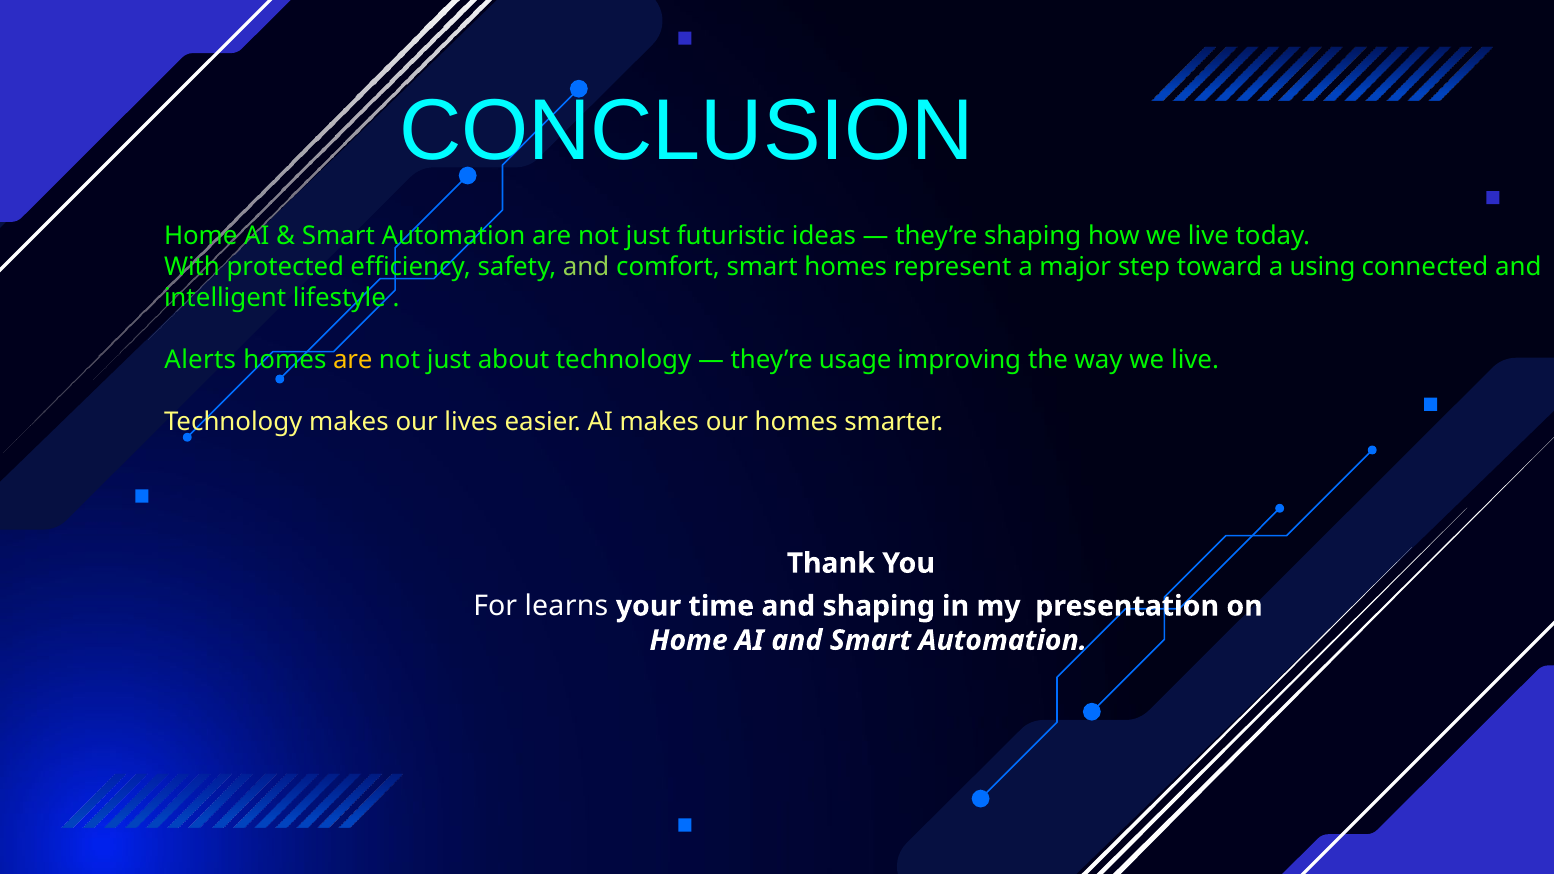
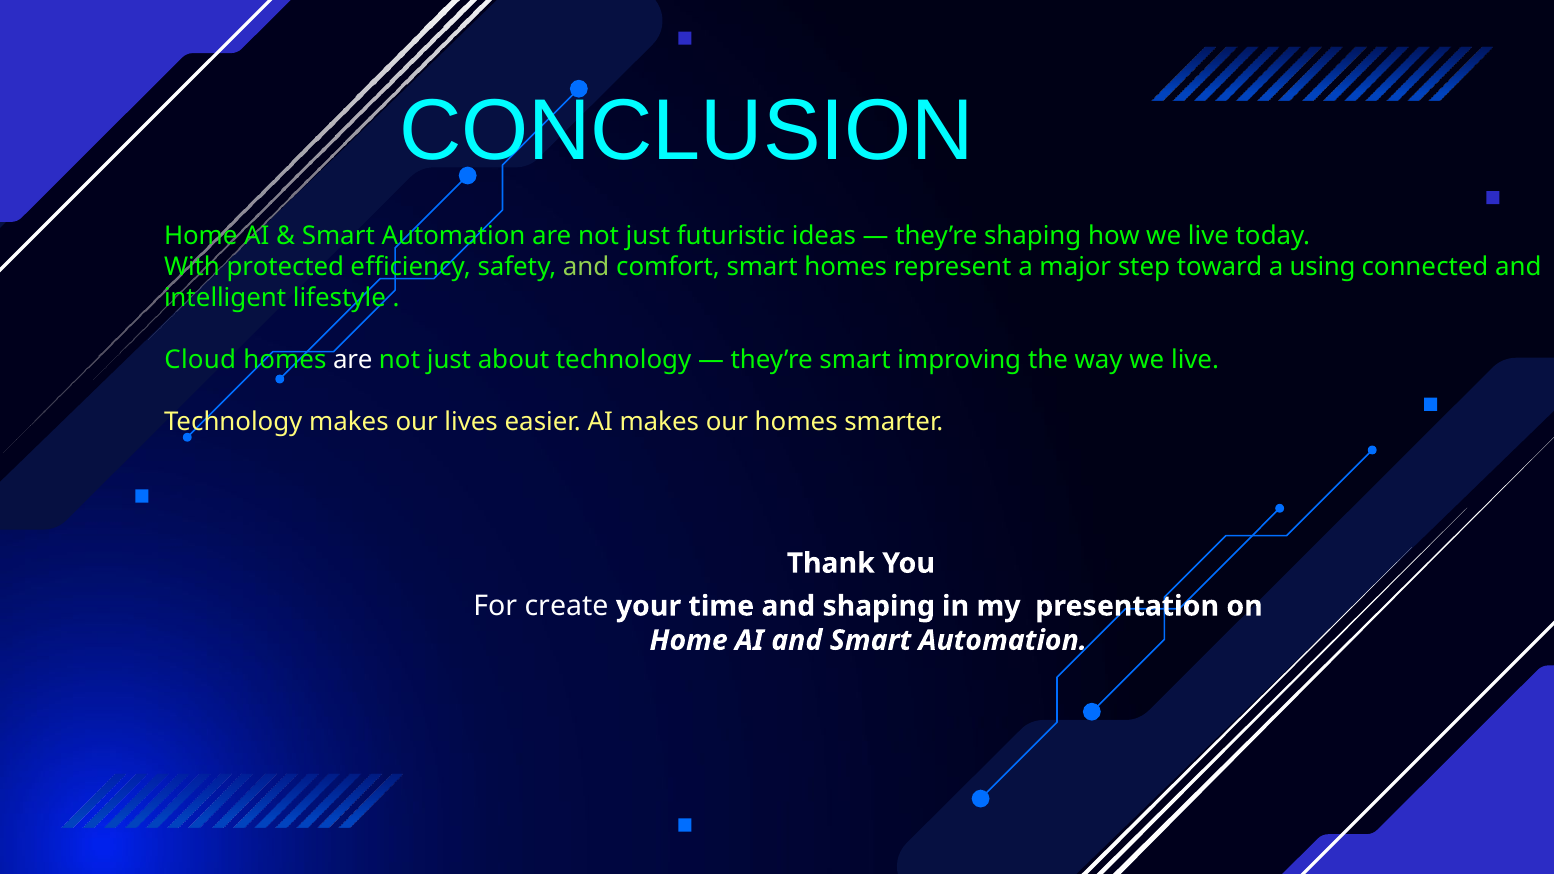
Alerts: Alerts -> Cloud
are at (353, 360) colour: yellow -> white
they’re usage: usage -> smart
learns: learns -> create
